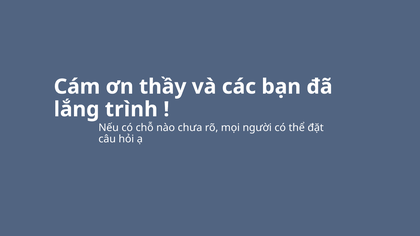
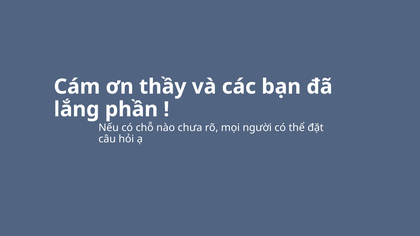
trình: trình -> phần
